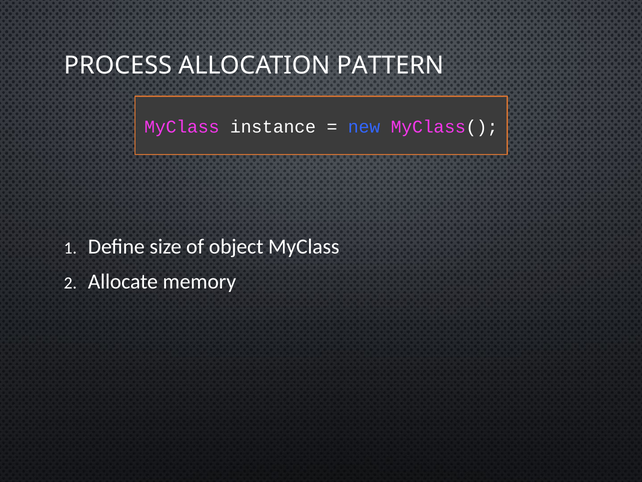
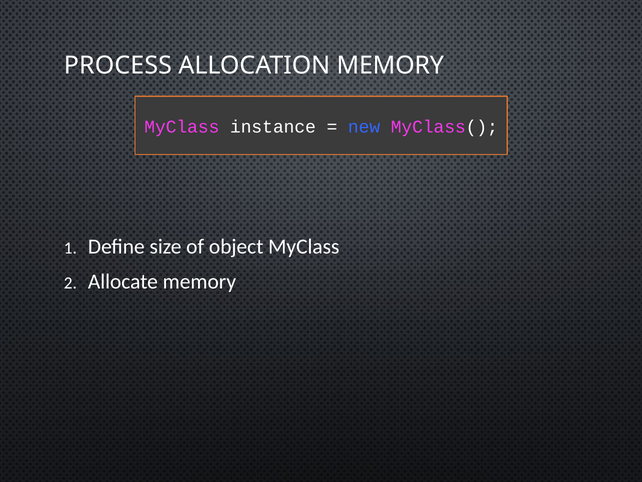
ALLOCATION PATTERN: PATTERN -> MEMORY
